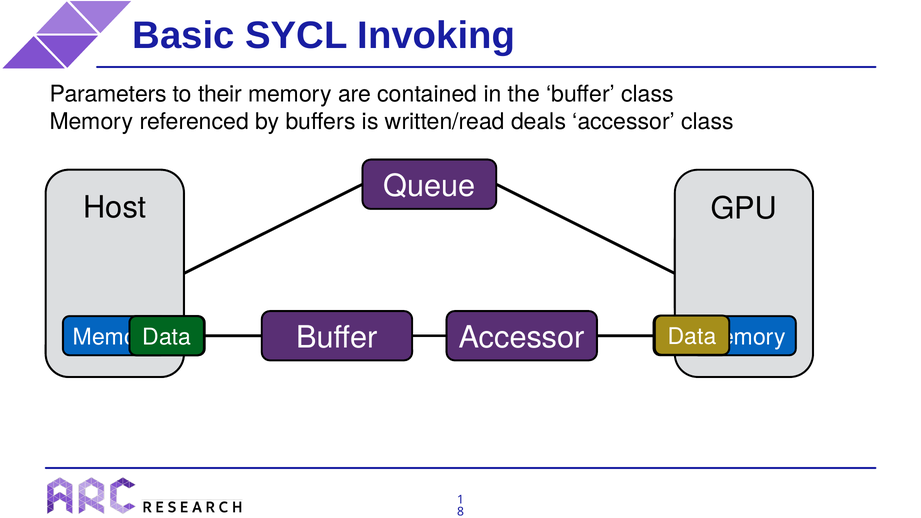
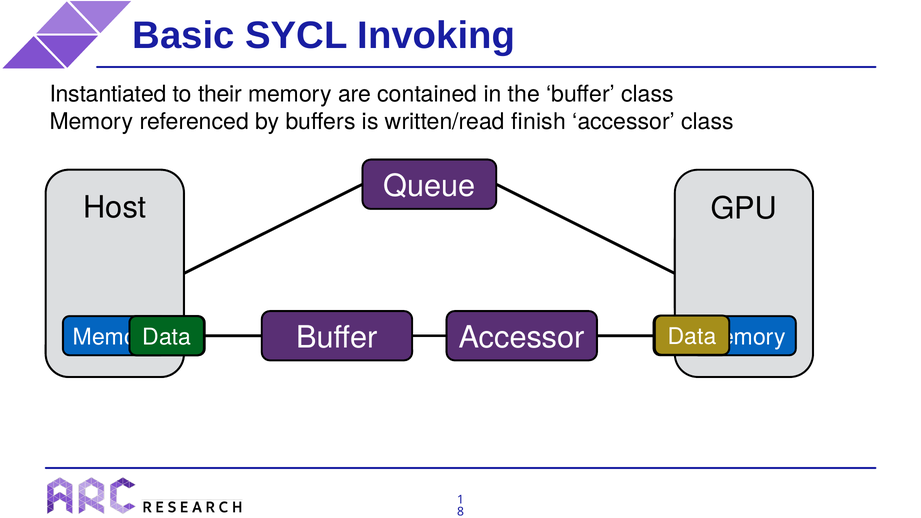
Parameters: Parameters -> Instantiated
deals: deals -> finish
